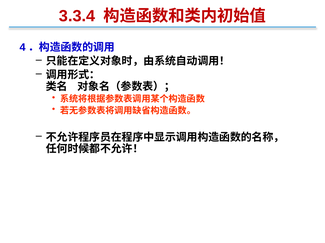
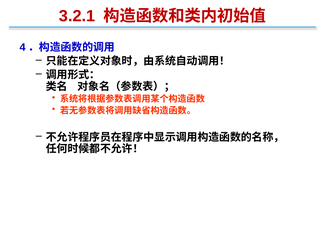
3.3.4: 3.3.4 -> 3.2.1
